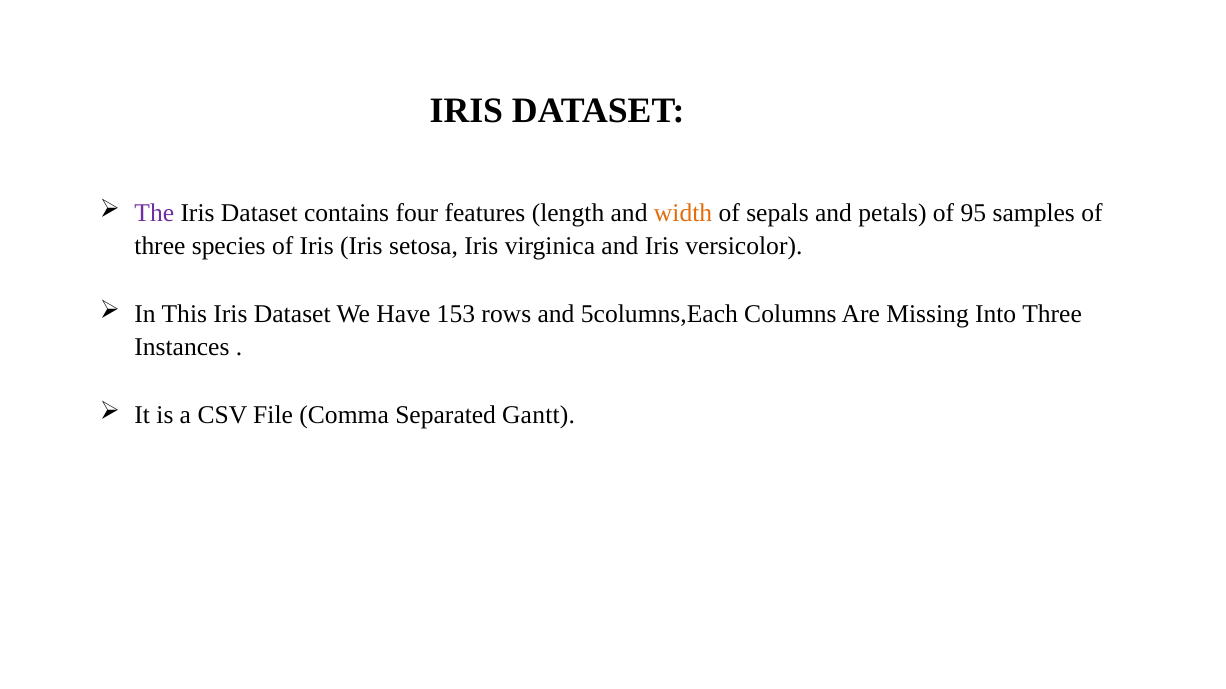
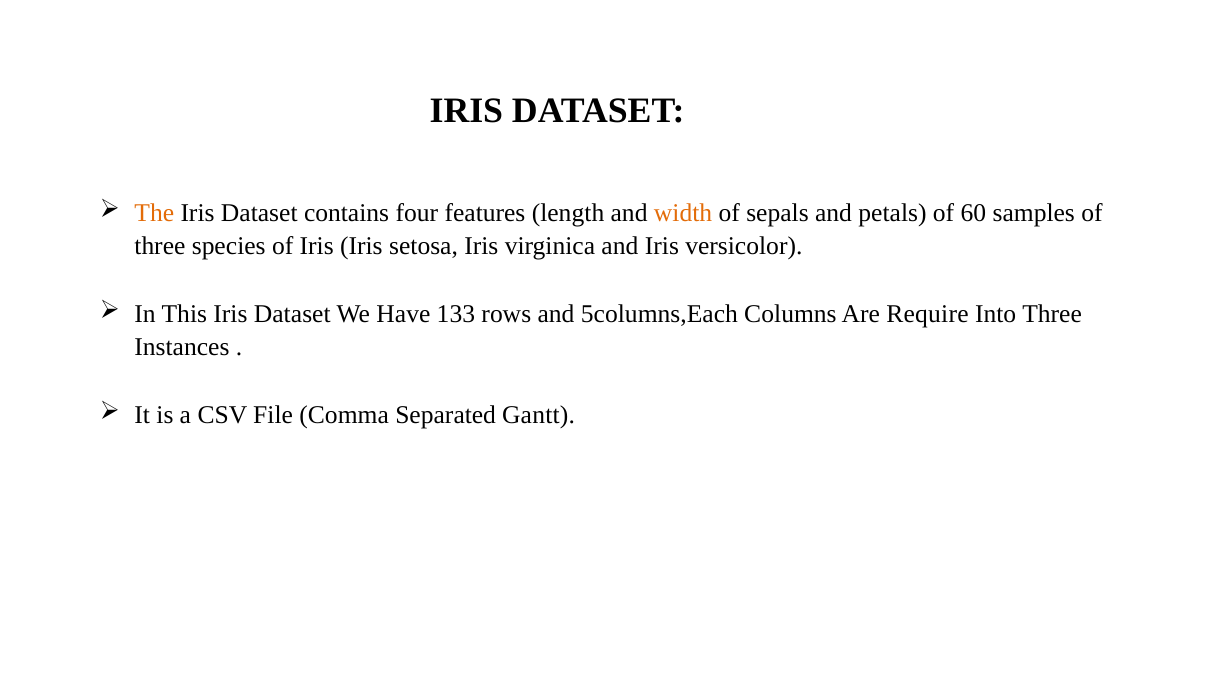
The colour: purple -> orange
95: 95 -> 60
153: 153 -> 133
Missing: Missing -> Require
